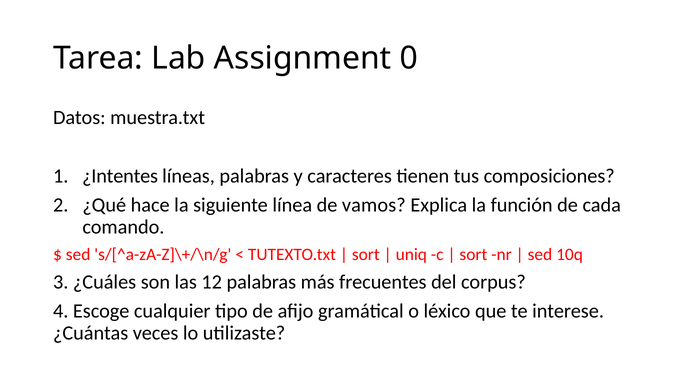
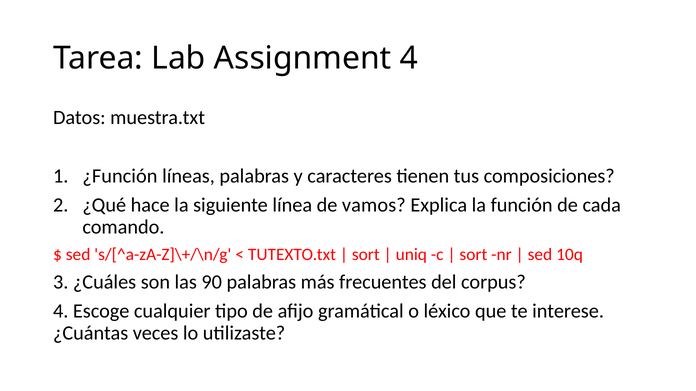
Assignment 0: 0 -> 4
¿Intentes: ¿Intentes -> ¿Función
12: 12 -> 90
